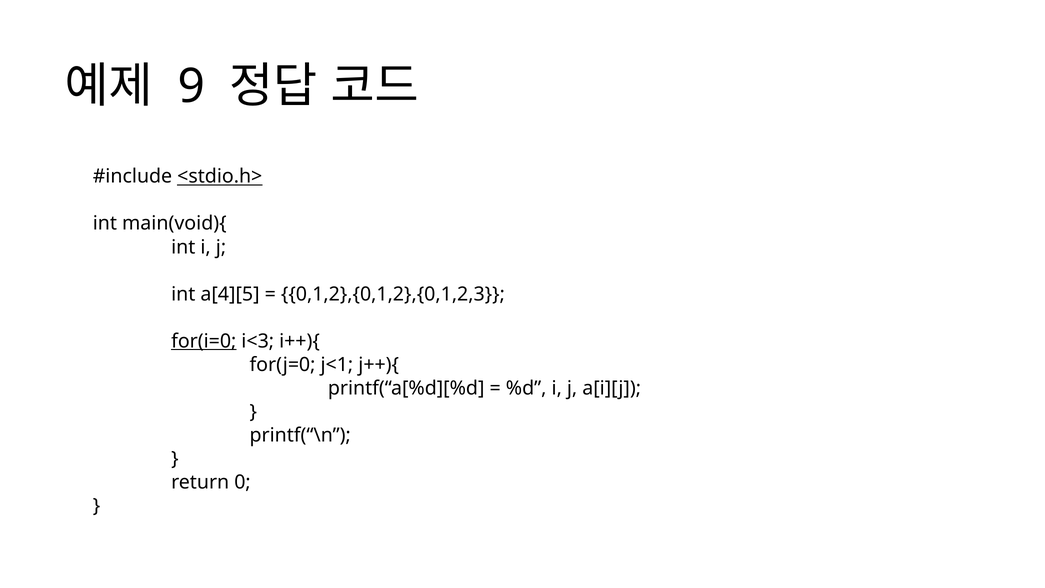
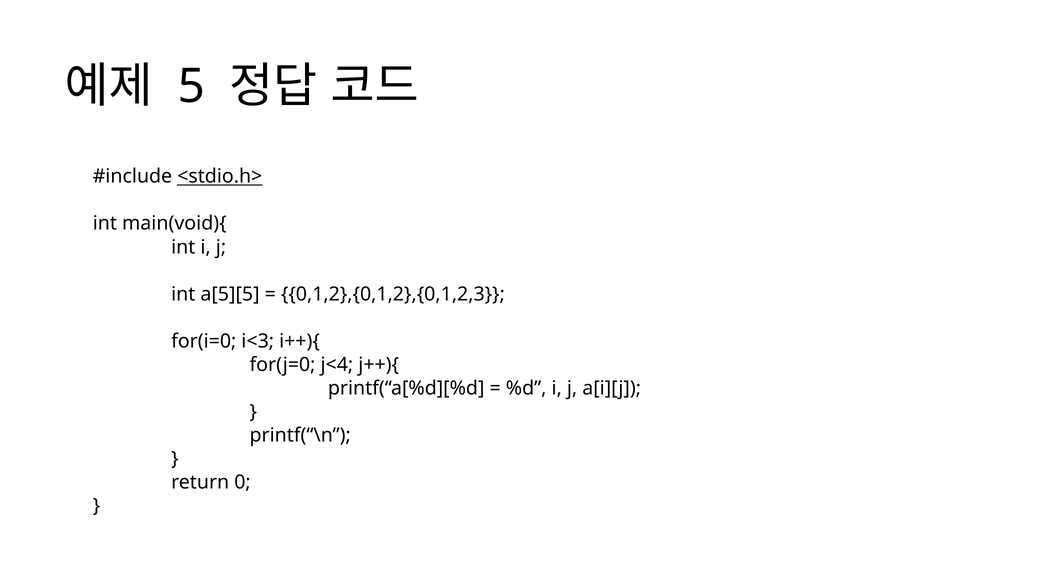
9: 9 -> 5
a[4][5: a[4][5 -> a[5][5
for(i=0 underline: present -> none
j<1: j<1 -> j<4
